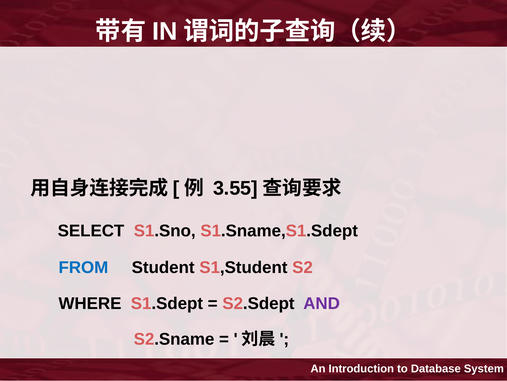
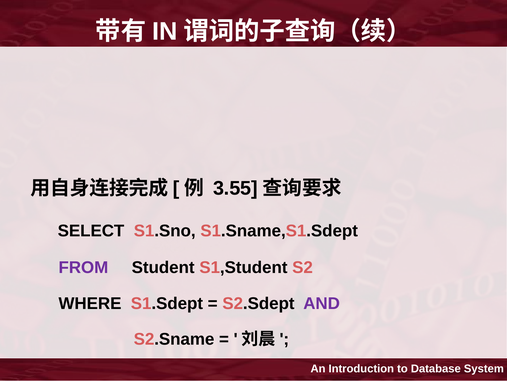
FROM colour: blue -> purple
